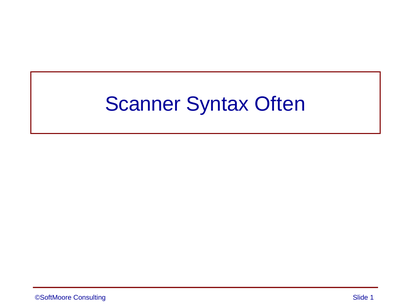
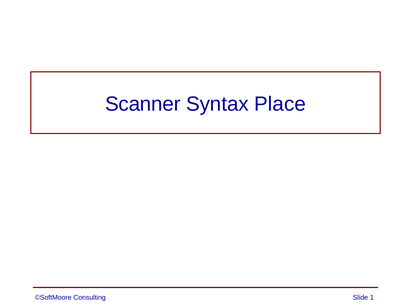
Often: Often -> Place
